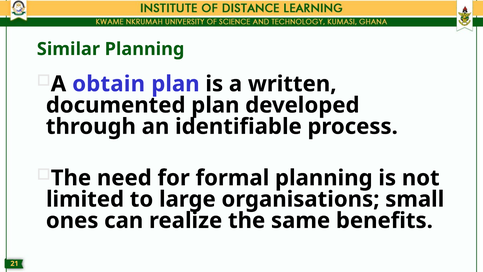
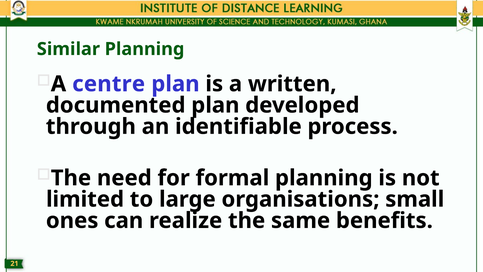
obtain: obtain -> centre
